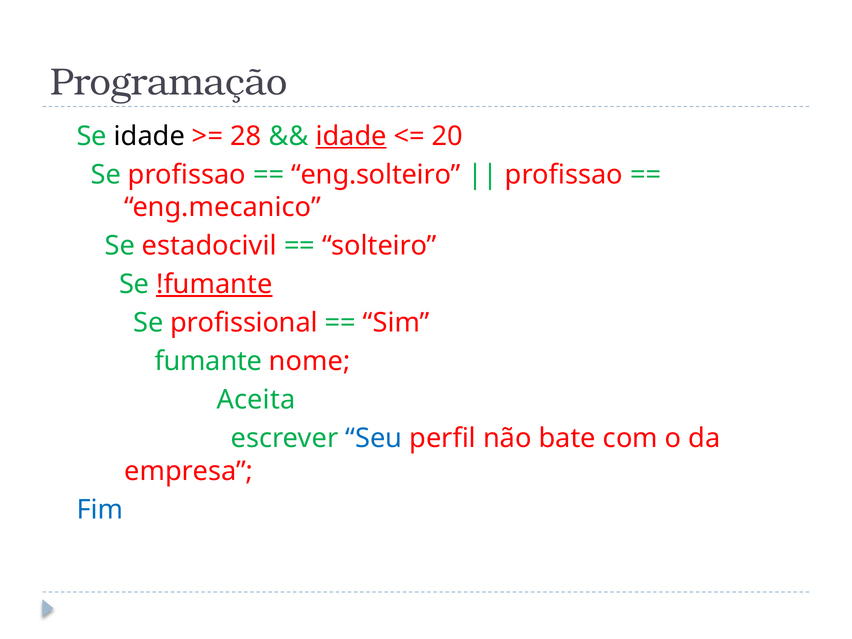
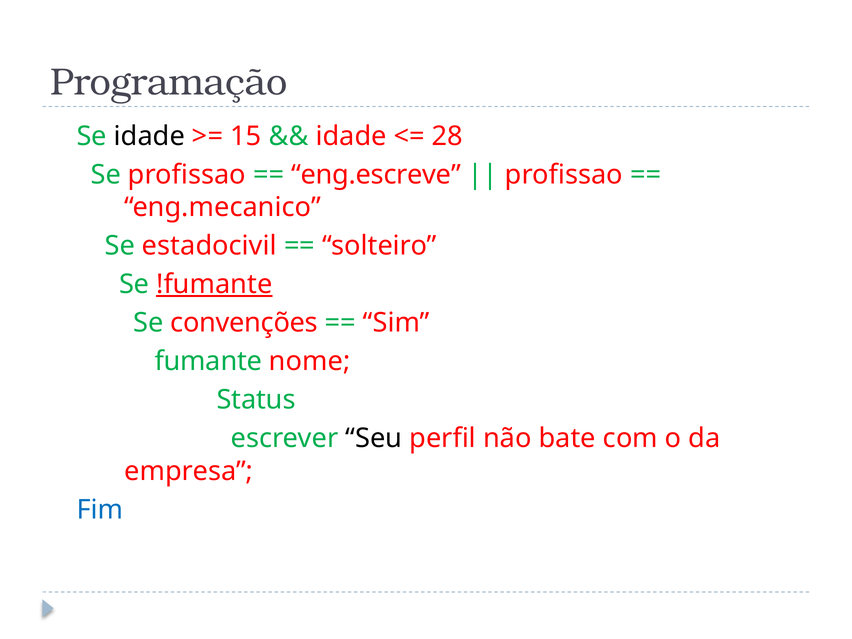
28: 28 -> 15
idade at (351, 136) underline: present -> none
20: 20 -> 28
eng.solteiro: eng.solteiro -> eng.escreve
profissional: profissional -> convenções
Aceita: Aceita -> Status
Seu colour: blue -> black
